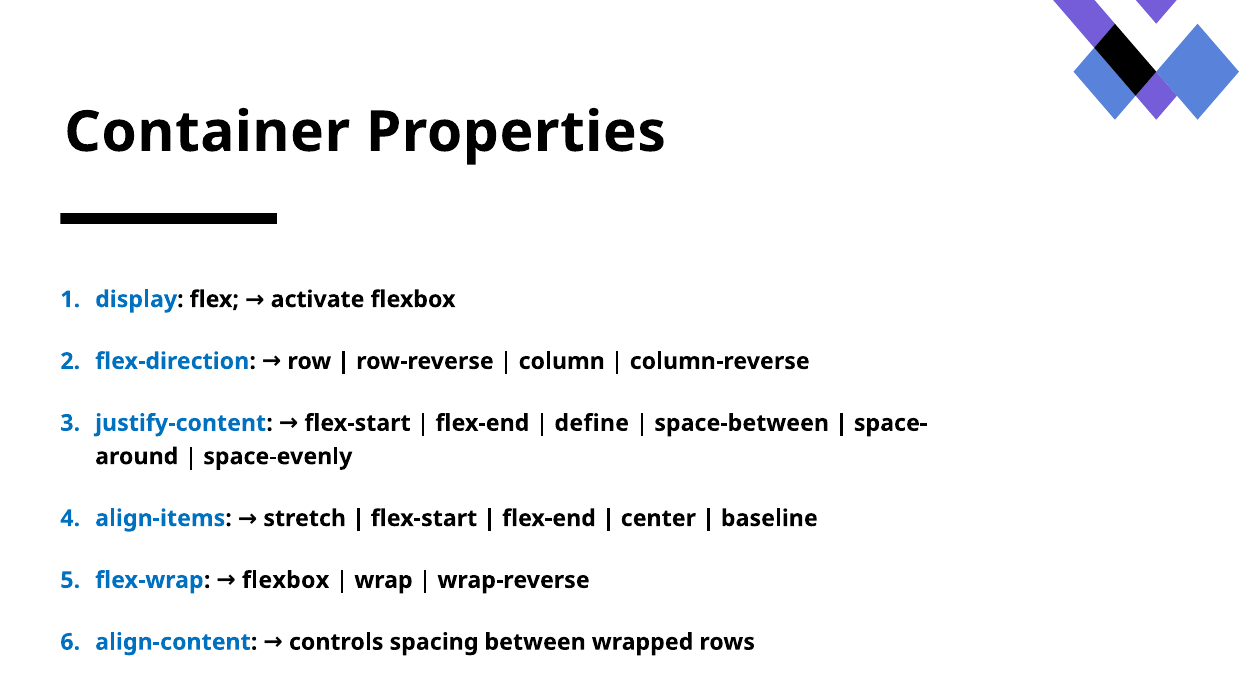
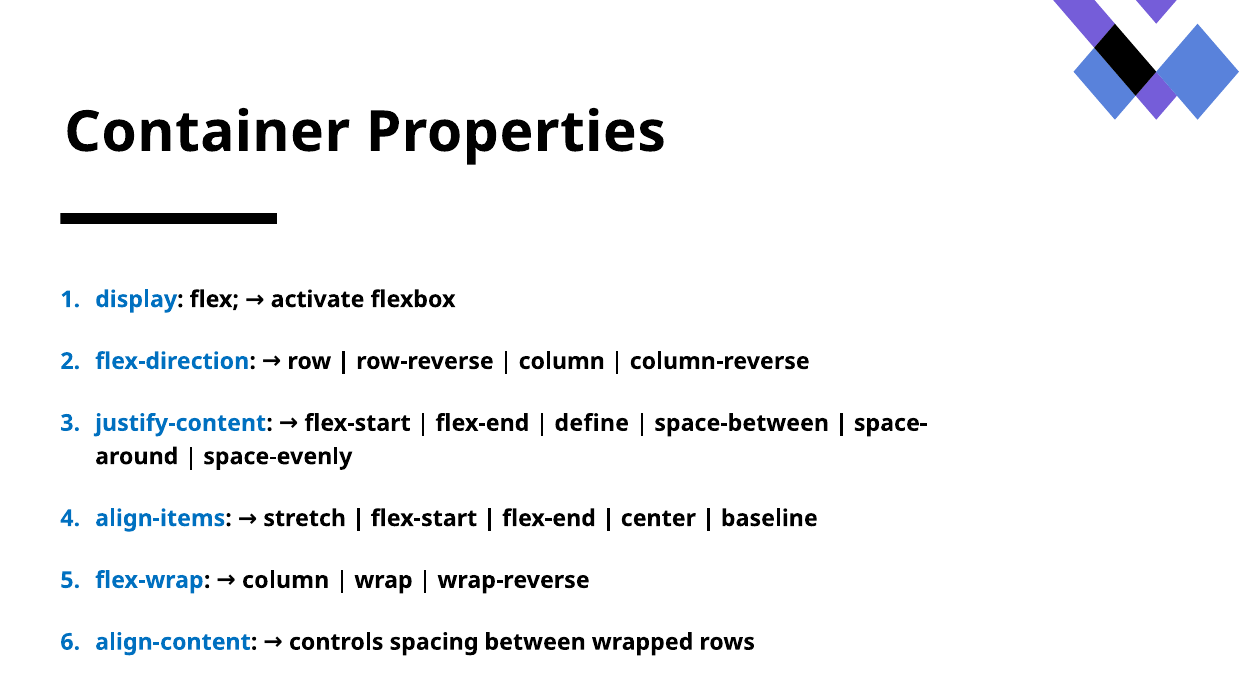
flex-wrap flexbox: flexbox -> column
